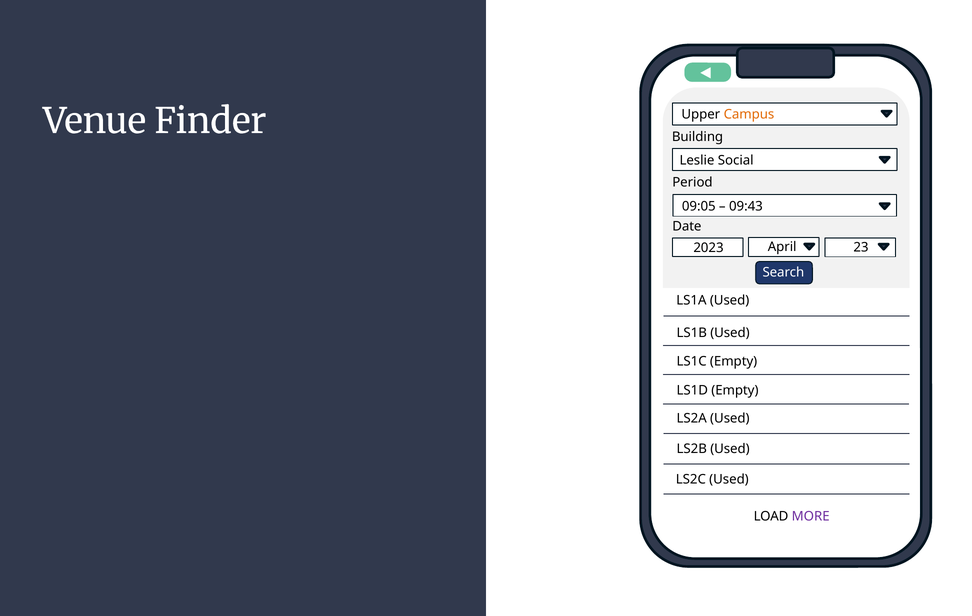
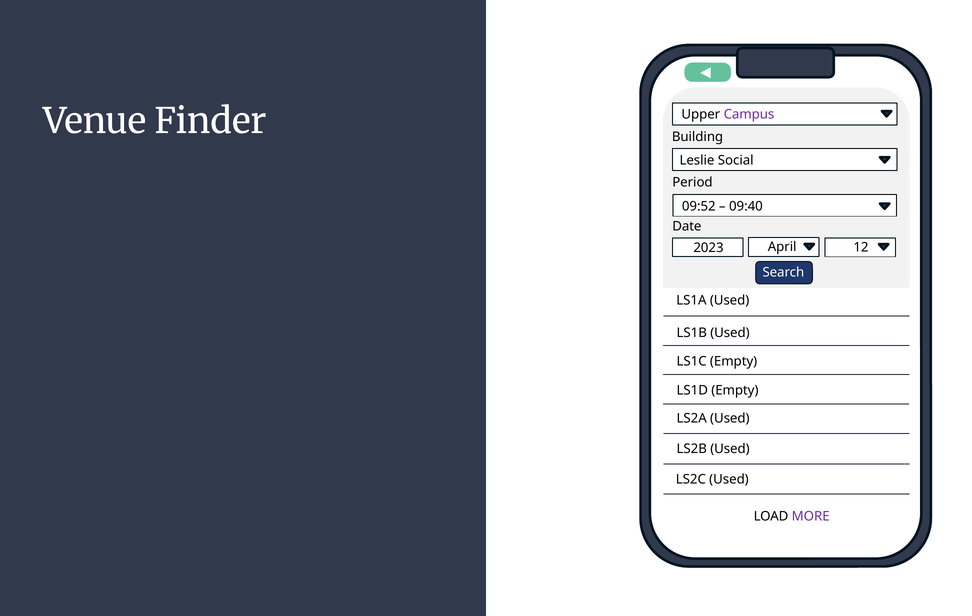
Campus colour: orange -> purple
09:05: 09:05 -> 09:52
09:43: 09:43 -> 09:40
23: 23 -> 12
